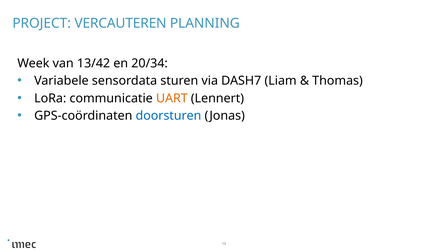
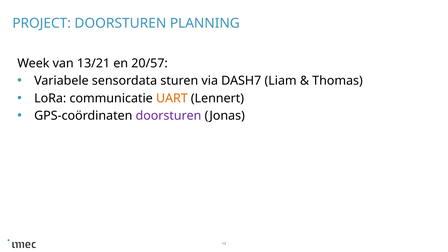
PROJECT VERCAUTEREN: VERCAUTEREN -> DOORSTUREN
13/42: 13/42 -> 13/21
20/34: 20/34 -> 20/57
doorsturen at (168, 116) colour: blue -> purple
